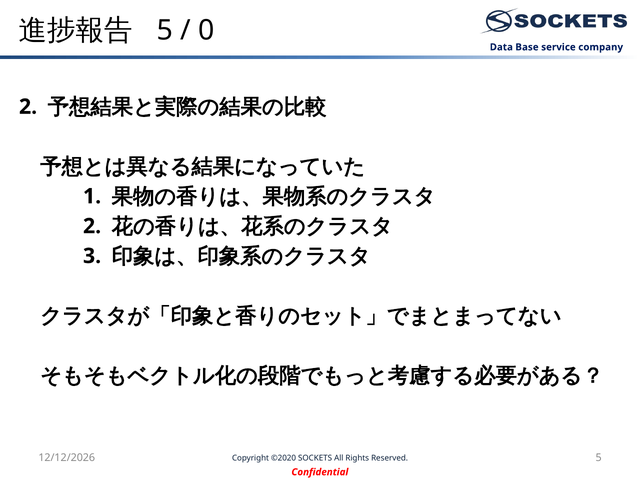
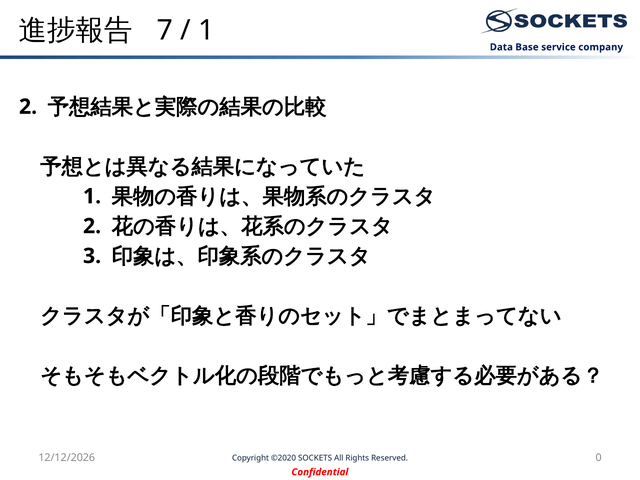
5 at (165, 31): 5 -> 7
0 at (207, 31): 0 -> 1
5 at (599, 458): 5 -> 0
